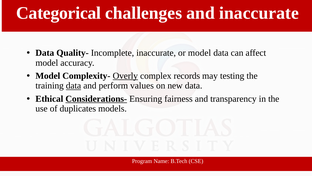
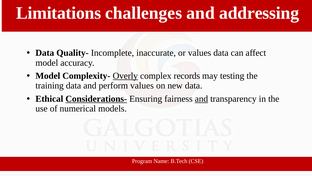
Categorical: Categorical -> Limitations
and inaccurate: inaccurate -> addressing
or model: model -> values
data at (73, 85) underline: present -> none
and at (201, 99) underline: none -> present
duplicates: duplicates -> numerical
